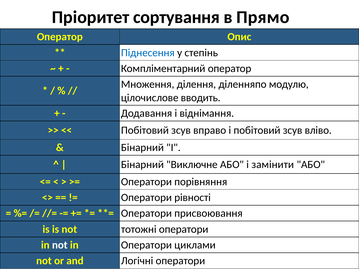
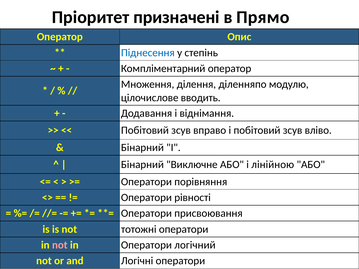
сортування: сортування -> призначені
замінити: замінити -> лінійною
not at (60, 245) colour: white -> pink
циклами: циклами -> логічний
